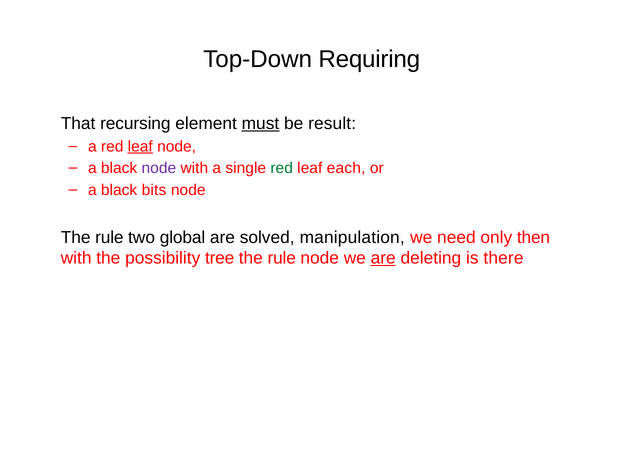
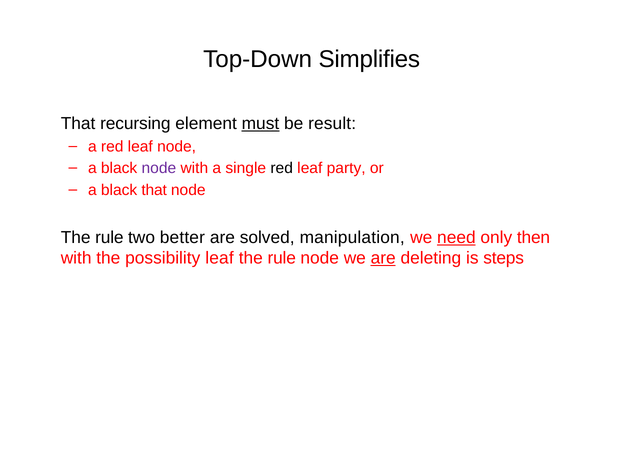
Requiring: Requiring -> Simplifies
leaf at (140, 146) underline: present -> none
red at (282, 168) colour: green -> black
each: each -> party
black bits: bits -> that
global: global -> better
need underline: none -> present
possibility tree: tree -> leaf
there: there -> steps
